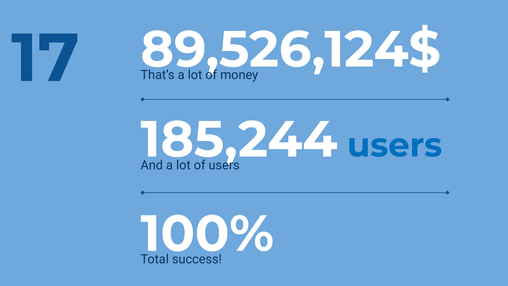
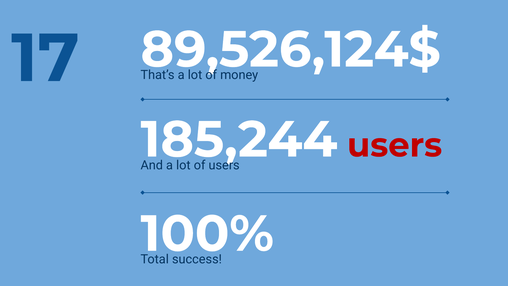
users at (395, 145) colour: blue -> red
